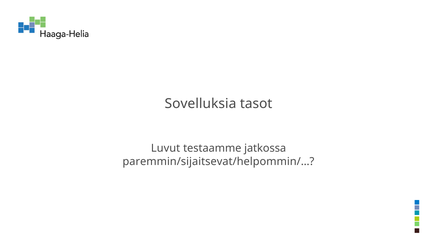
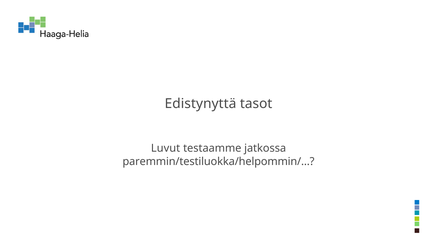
Sovelluksia: Sovelluksia -> Edistynyttä
paremmin/sijaitsevat/helpommin/…: paremmin/sijaitsevat/helpommin/… -> paremmin/testiluokka/helpommin/…
